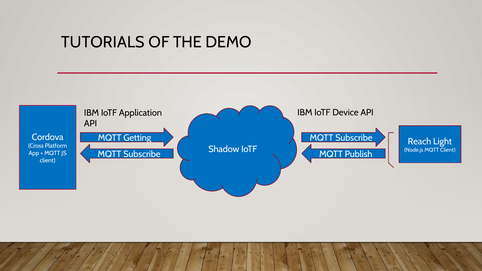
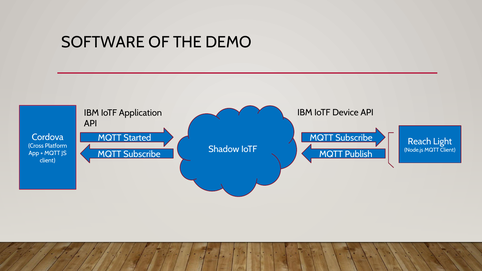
TUTORIALS: TUTORIALS -> SOFTWARE
Getting: Getting -> Started
